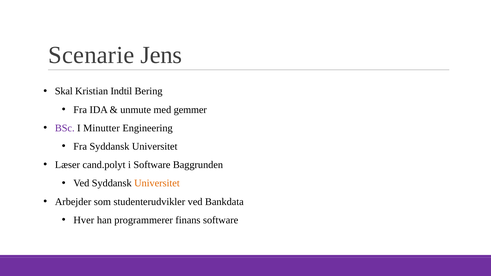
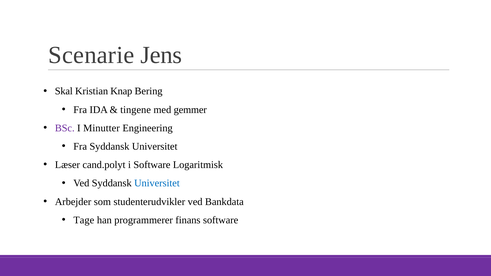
Indtil: Indtil -> Knap
unmute: unmute -> tingene
Baggrunden: Baggrunden -> Logaritmisk
Universitet at (157, 183) colour: orange -> blue
Hver: Hver -> Tage
